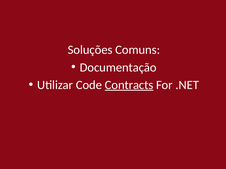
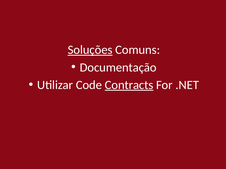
Soluções underline: none -> present
